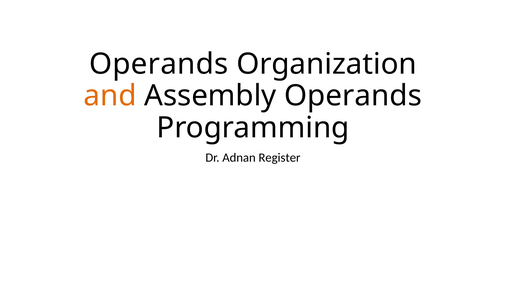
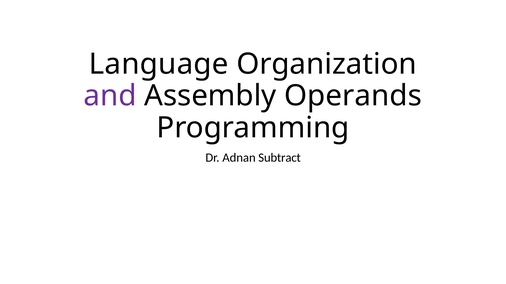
Operands at (159, 64): Operands -> Language
and colour: orange -> purple
Register: Register -> Subtract
